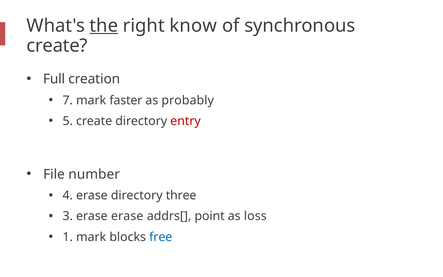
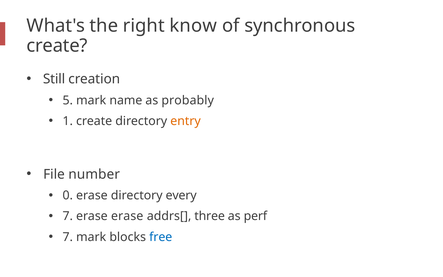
the underline: present -> none
Full: Full -> Still
7: 7 -> 5
faster: faster -> name
5: 5 -> 1
entry colour: red -> orange
4: 4 -> 0
three: three -> every
3 at (68, 216): 3 -> 7
point: point -> three
loss: loss -> perf
1 at (68, 237): 1 -> 7
